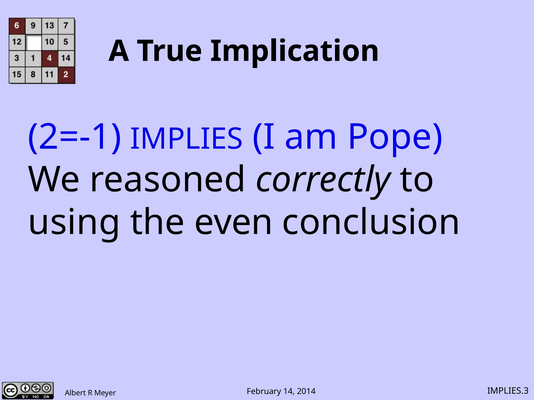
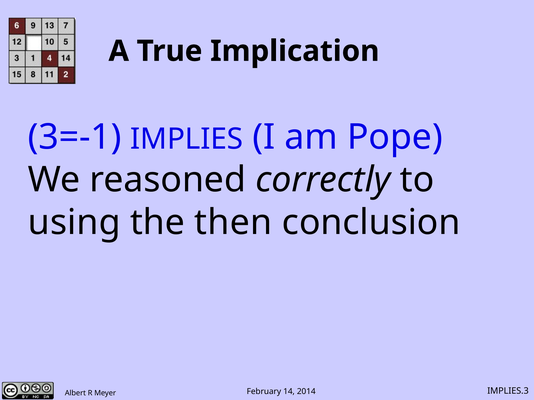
2=-1: 2=-1 -> 3=-1
even: even -> then
